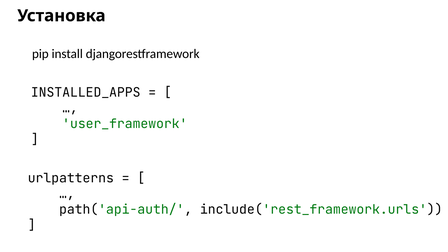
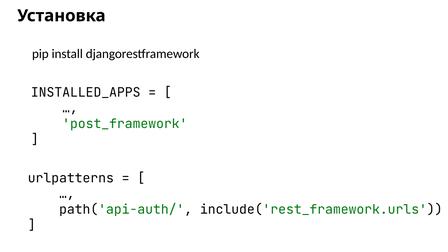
user_framework: user_framework -> post_framework
